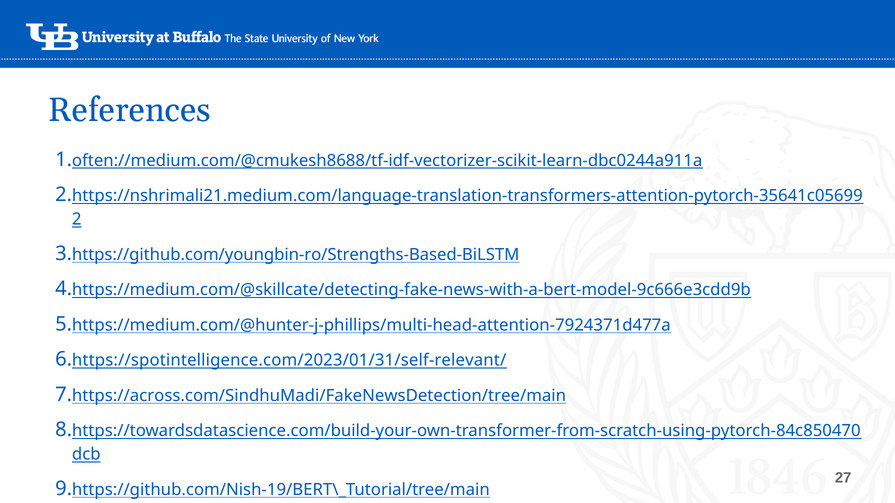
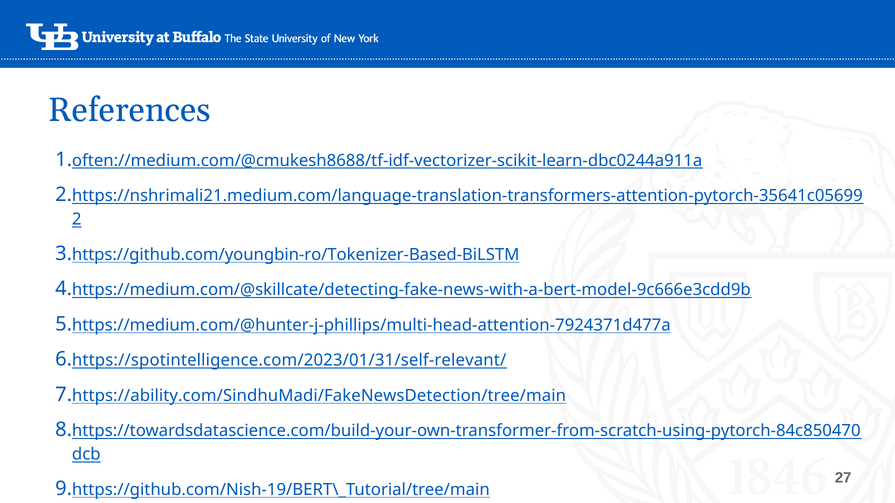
https://github.com/youngbin-ro/Strengths-Based-BiLSTM: https://github.com/youngbin-ro/Strengths-Based-BiLSTM -> https://github.com/youngbin-ro/Tokenizer-Based-BiLSTM
https://across.com/SindhuMadi/FakeNewsDetection/tree/main: https://across.com/SindhuMadi/FakeNewsDetection/tree/main -> https://ability.com/SindhuMadi/FakeNewsDetection/tree/main
